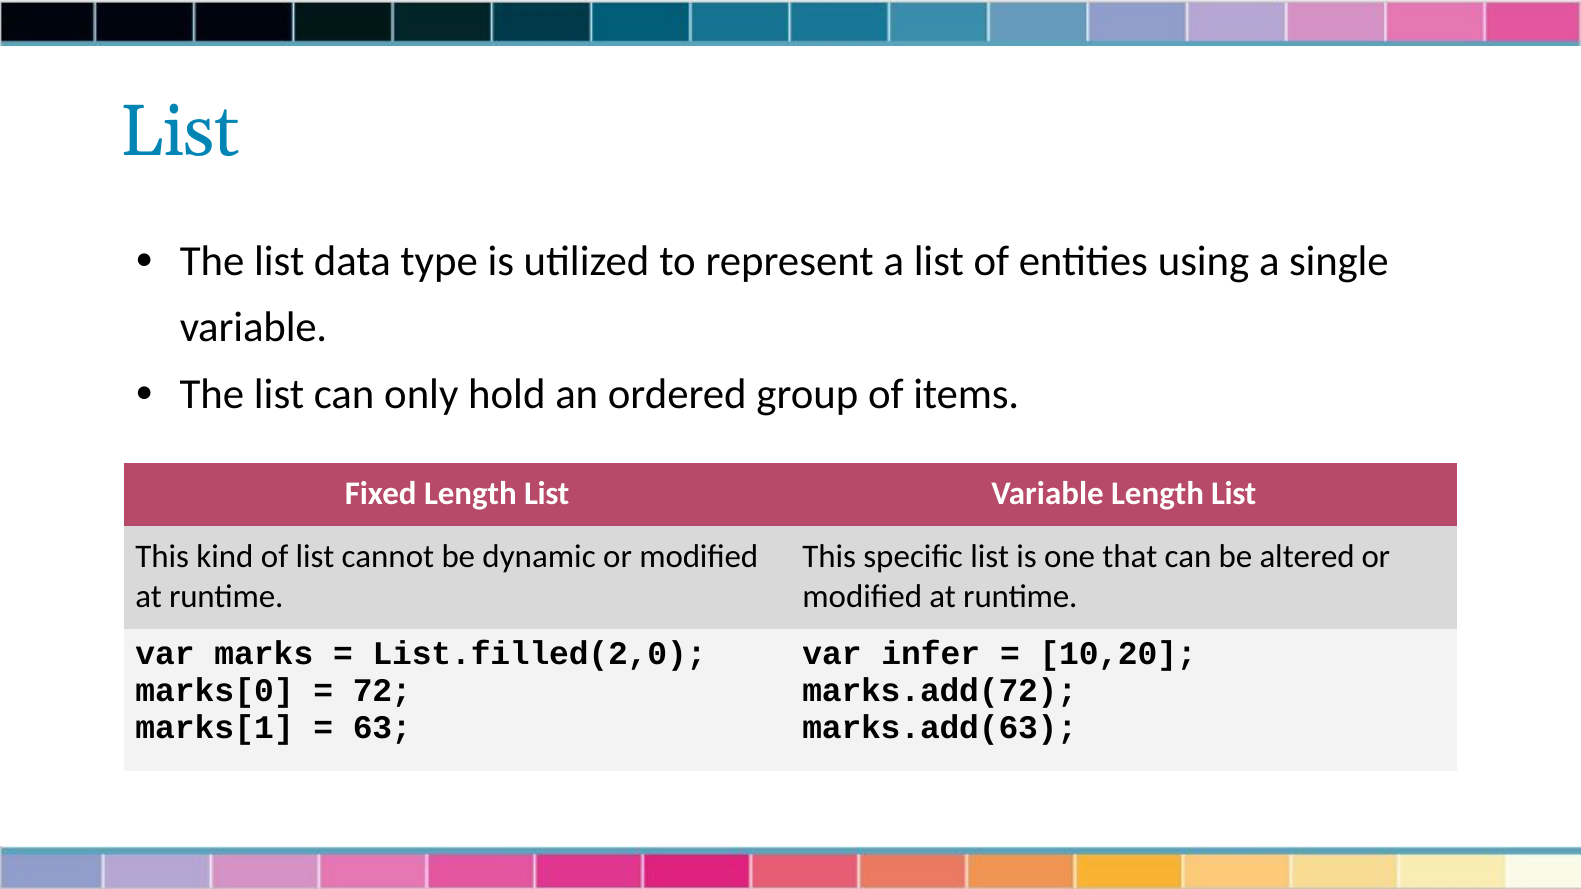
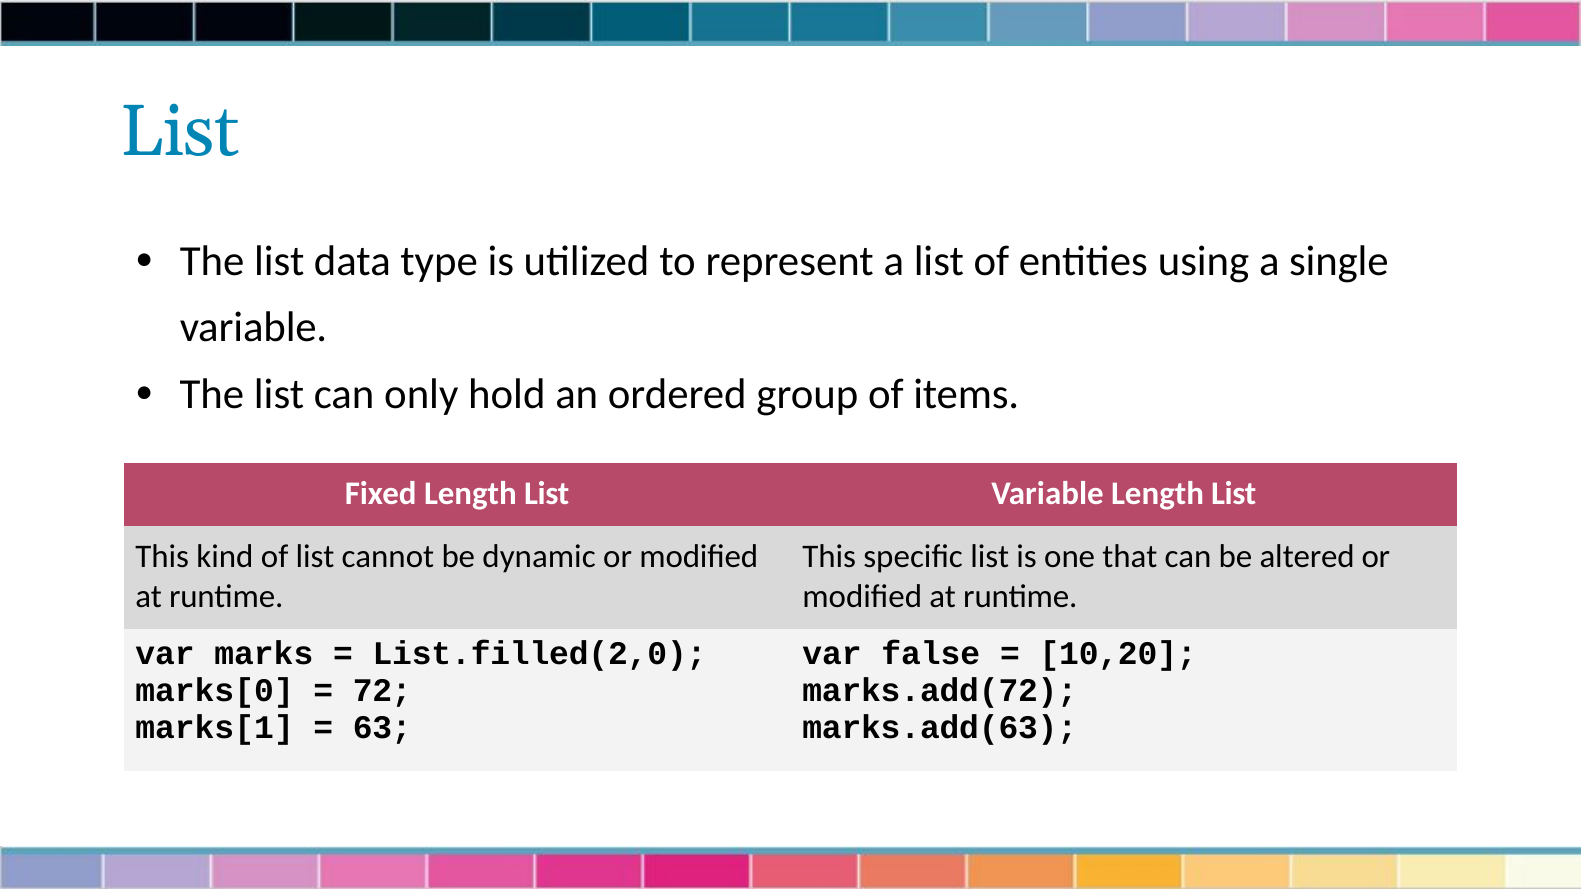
infer: infer -> false
